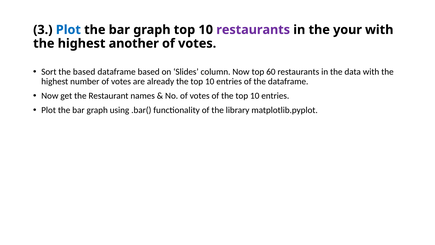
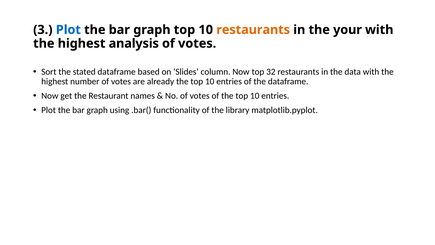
restaurants at (253, 30) colour: purple -> orange
another: another -> analysis
the based: based -> stated
60: 60 -> 32
